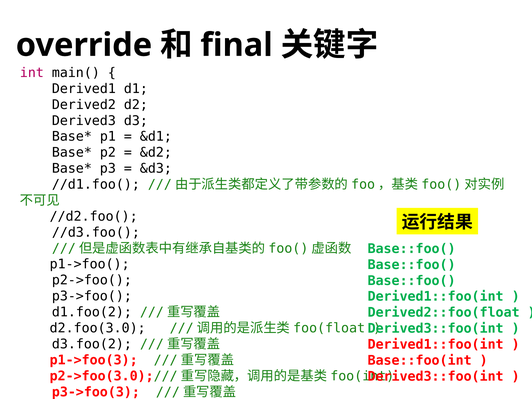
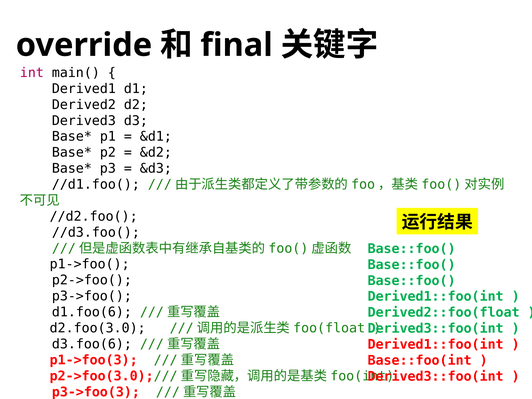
d1.foo(2: d1.foo(2 -> d1.foo(6
d3.foo(2: d3.foo(2 -> d3.foo(6
